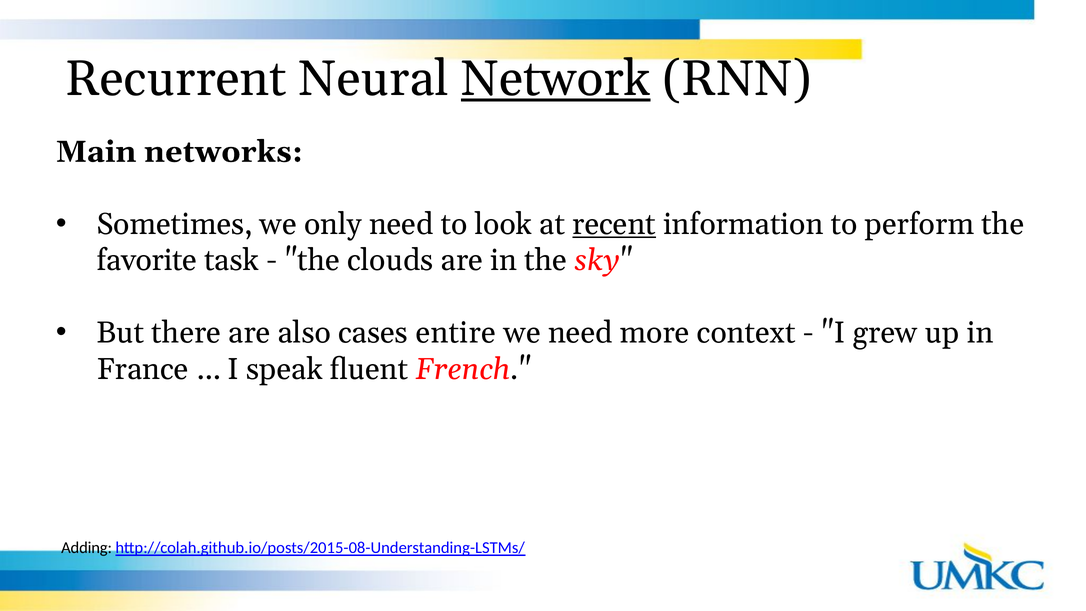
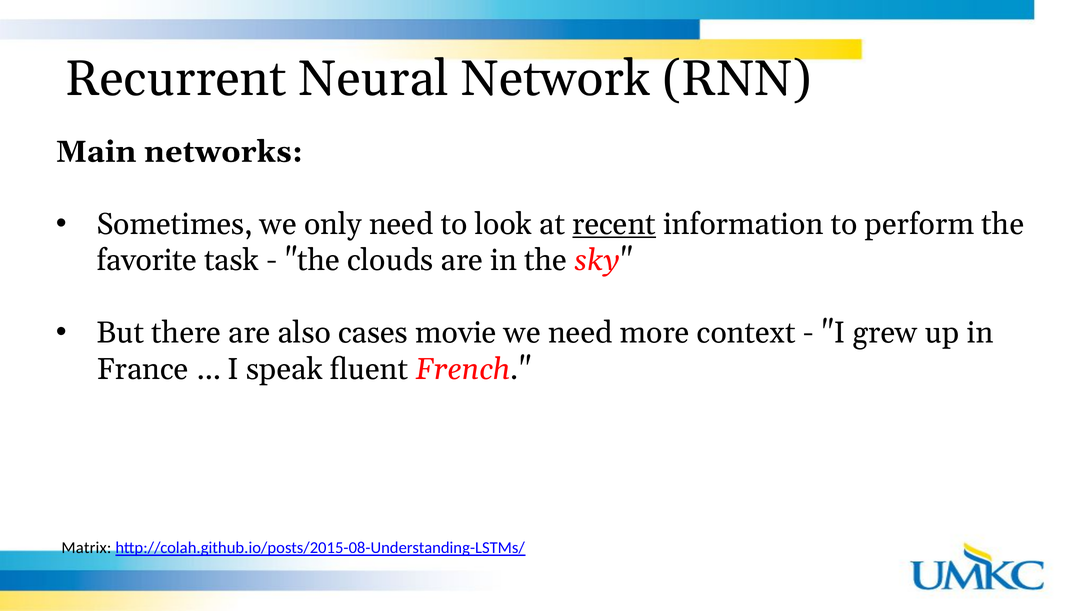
Network underline: present -> none
entire: entire -> movie
Adding: Adding -> Matrix
